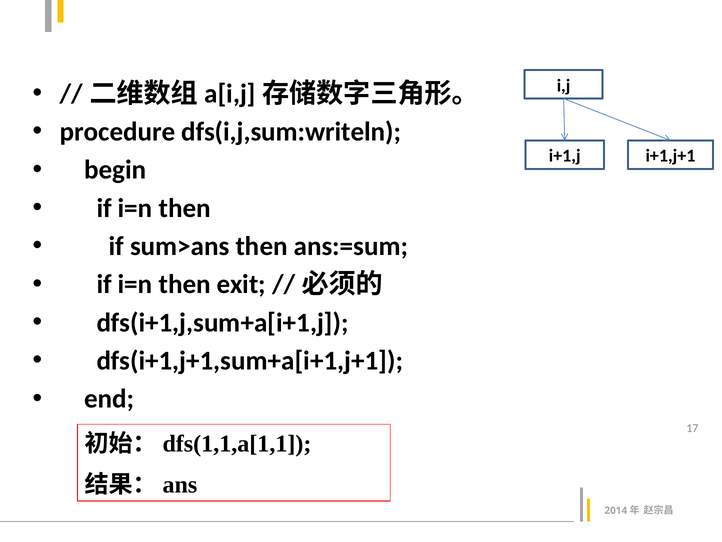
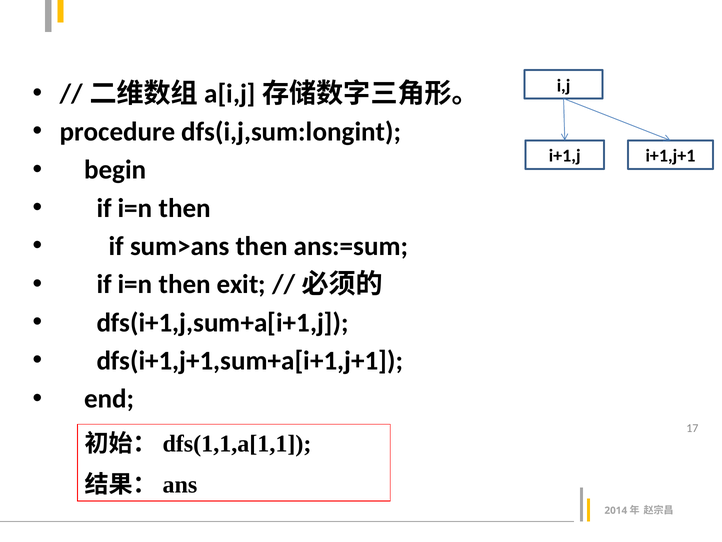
dfs(i,j,sum:writeln: dfs(i,j,sum:writeln -> dfs(i,j,sum:longint
